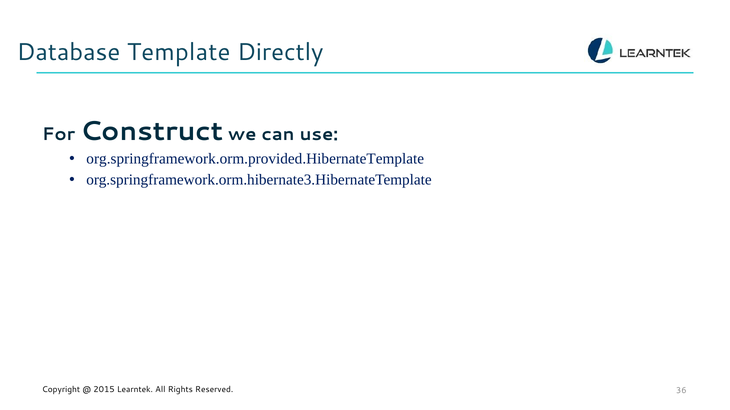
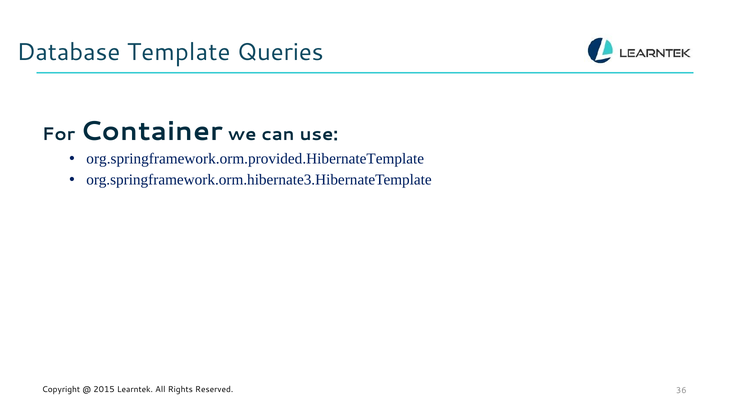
Directly: Directly -> Queries
Construct: Construct -> Container
